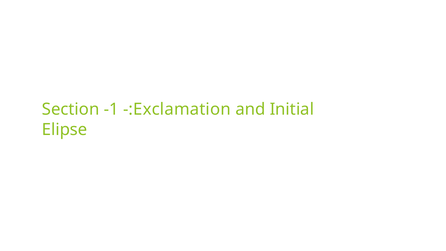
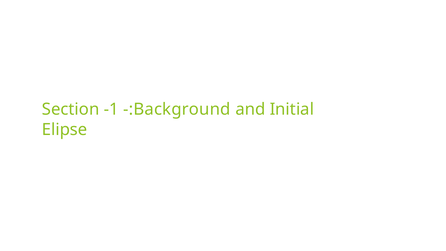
-:Exclamation: -:Exclamation -> -:Background
